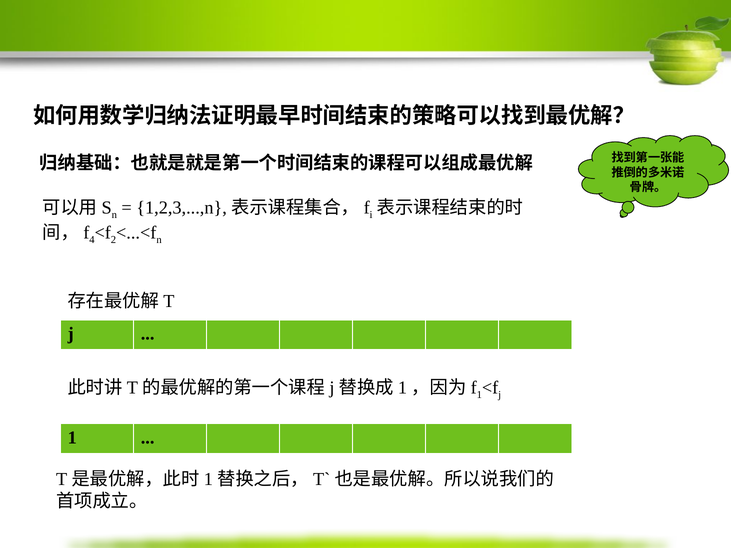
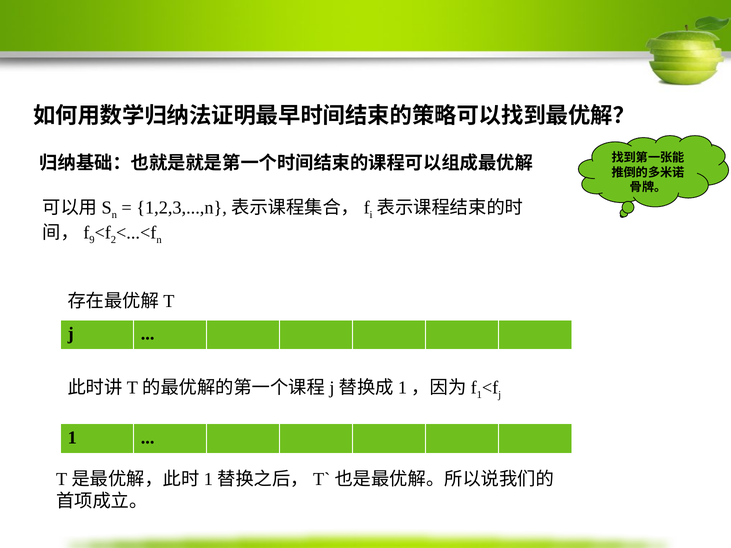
4: 4 -> 9
